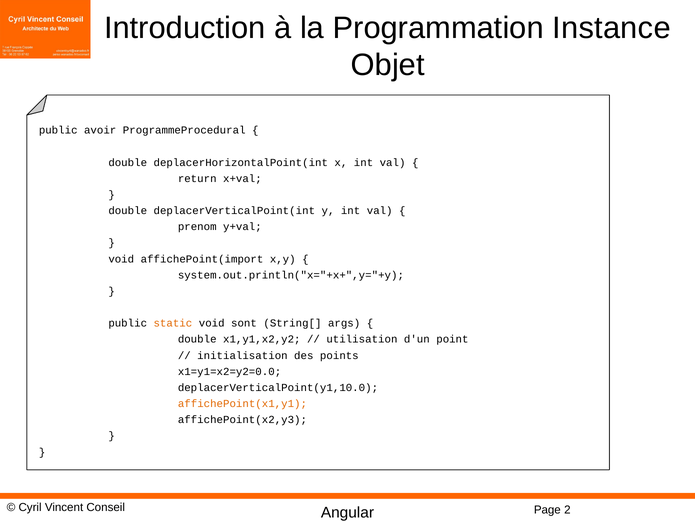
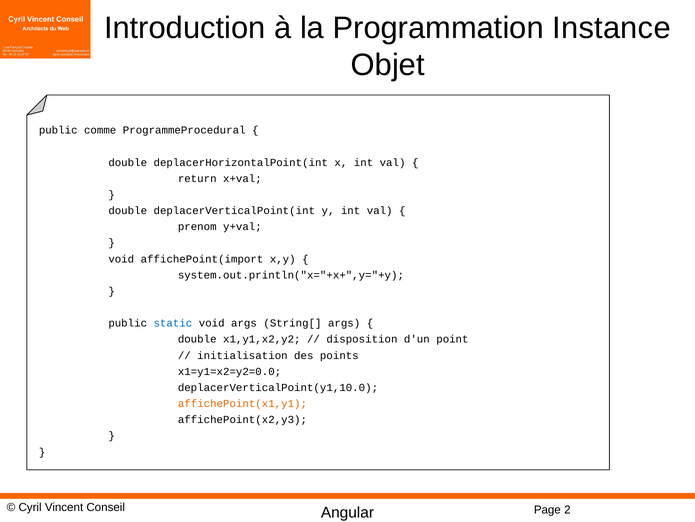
avoir: avoir -> comme
static colour: orange -> blue
void sont: sont -> args
utilisation: utilisation -> disposition
